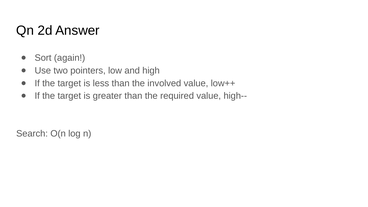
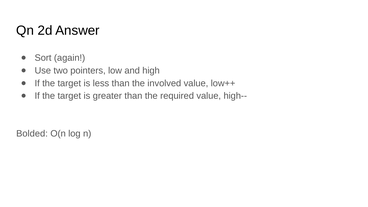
Search: Search -> Bolded
